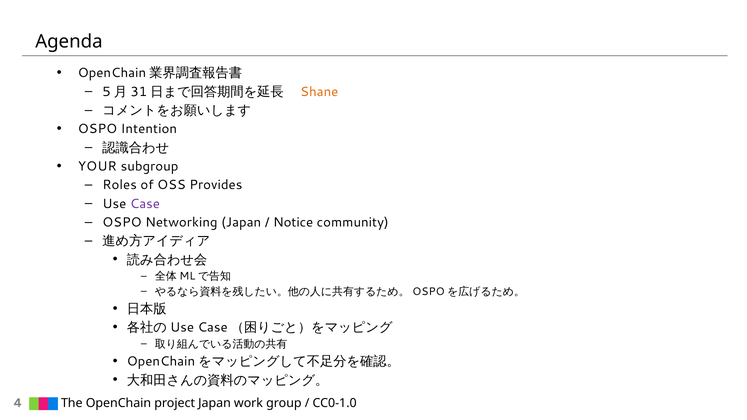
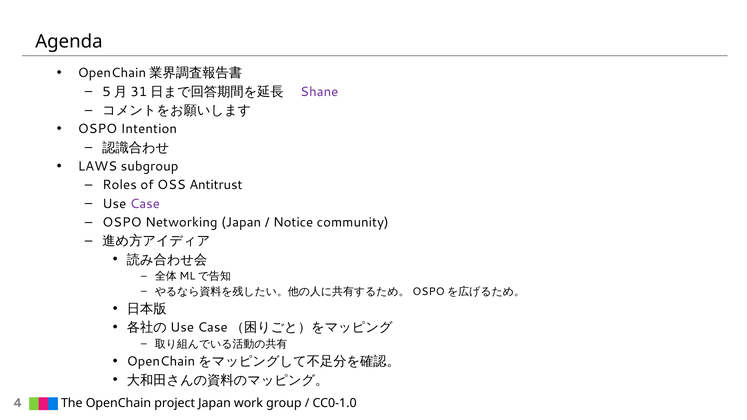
Shane colour: orange -> purple
YOUR: YOUR -> LAWS
Provides: Provides -> Antitrust
